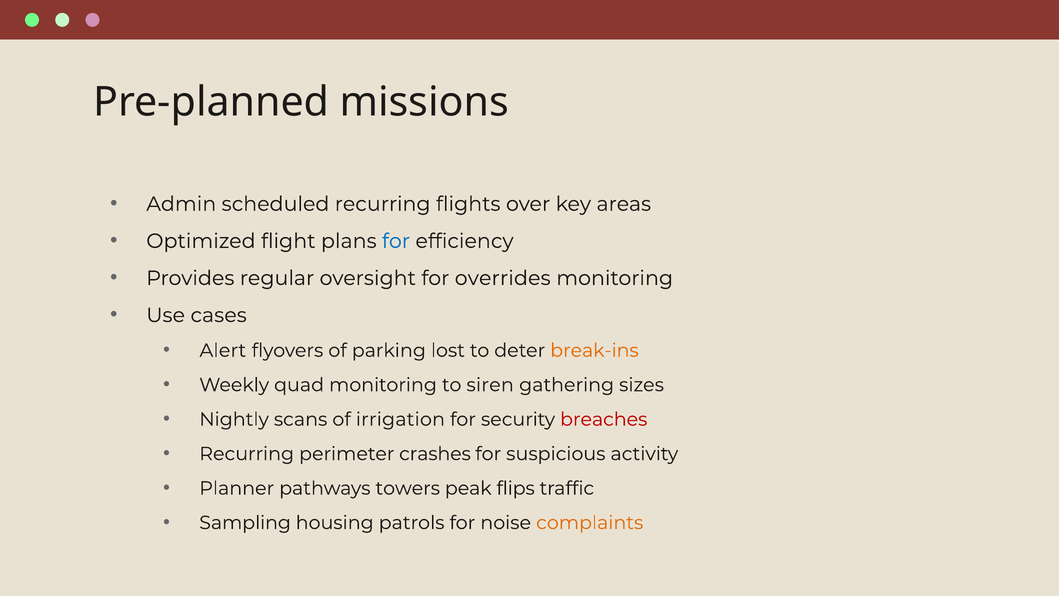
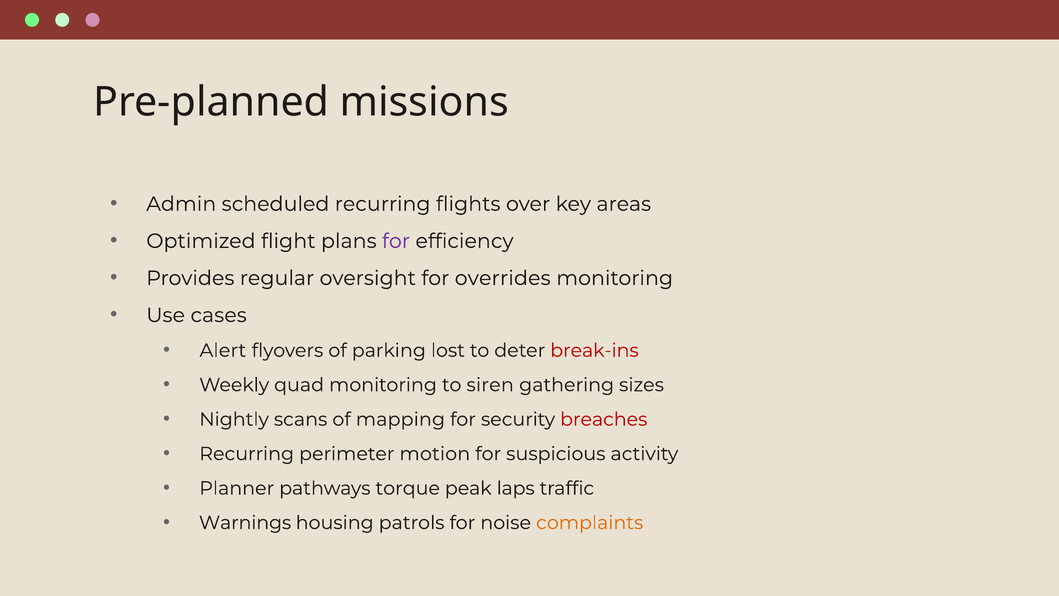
for at (396, 241) colour: blue -> purple
break-ins colour: orange -> red
irrigation: irrigation -> mapping
crashes: crashes -> motion
towers: towers -> torque
flips: flips -> laps
Sampling: Sampling -> Warnings
